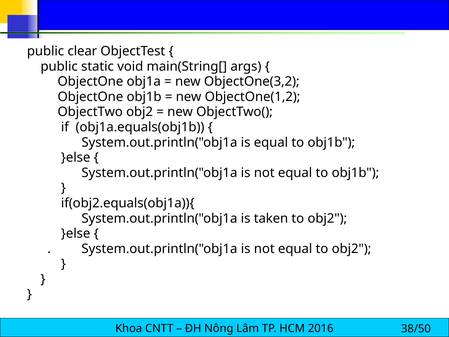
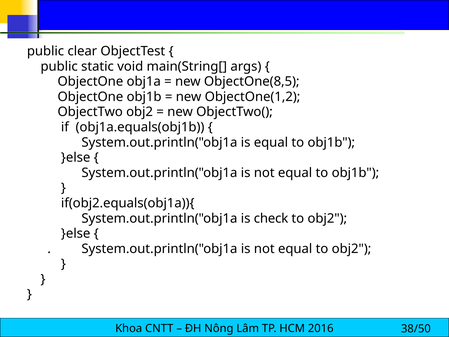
ObjectOne(3,2: ObjectOne(3,2 -> ObjectOne(8,5
taken: taken -> check
